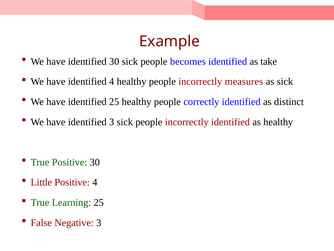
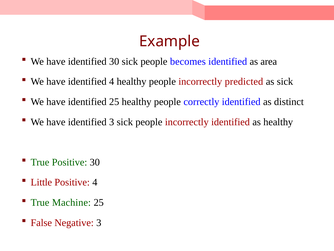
take: take -> area
measures: measures -> predicted
Learning: Learning -> Machine
